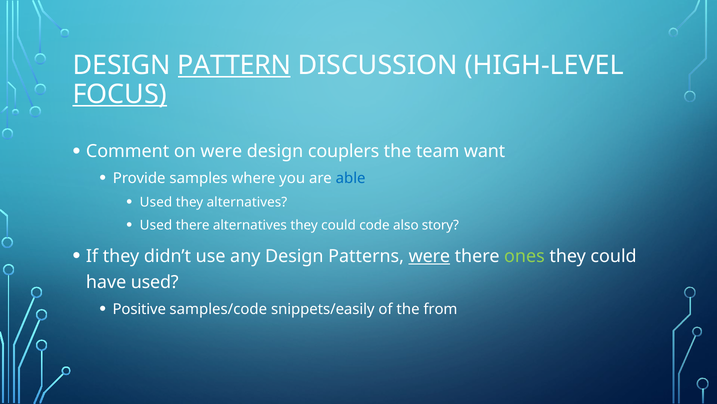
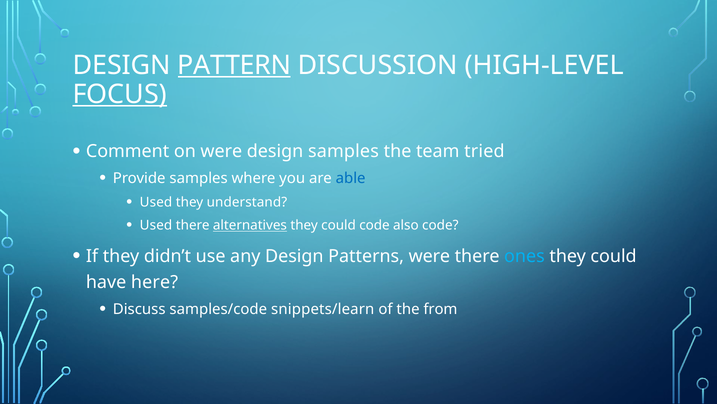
design couplers: couplers -> samples
want: want -> tried
they alternatives: alternatives -> understand
alternatives at (250, 225) underline: none -> present
also story: story -> code
were at (429, 256) underline: present -> none
ones colour: light green -> light blue
have used: used -> here
Positive: Positive -> Discuss
snippets/easily: snippets/easily -> snippets/learn
